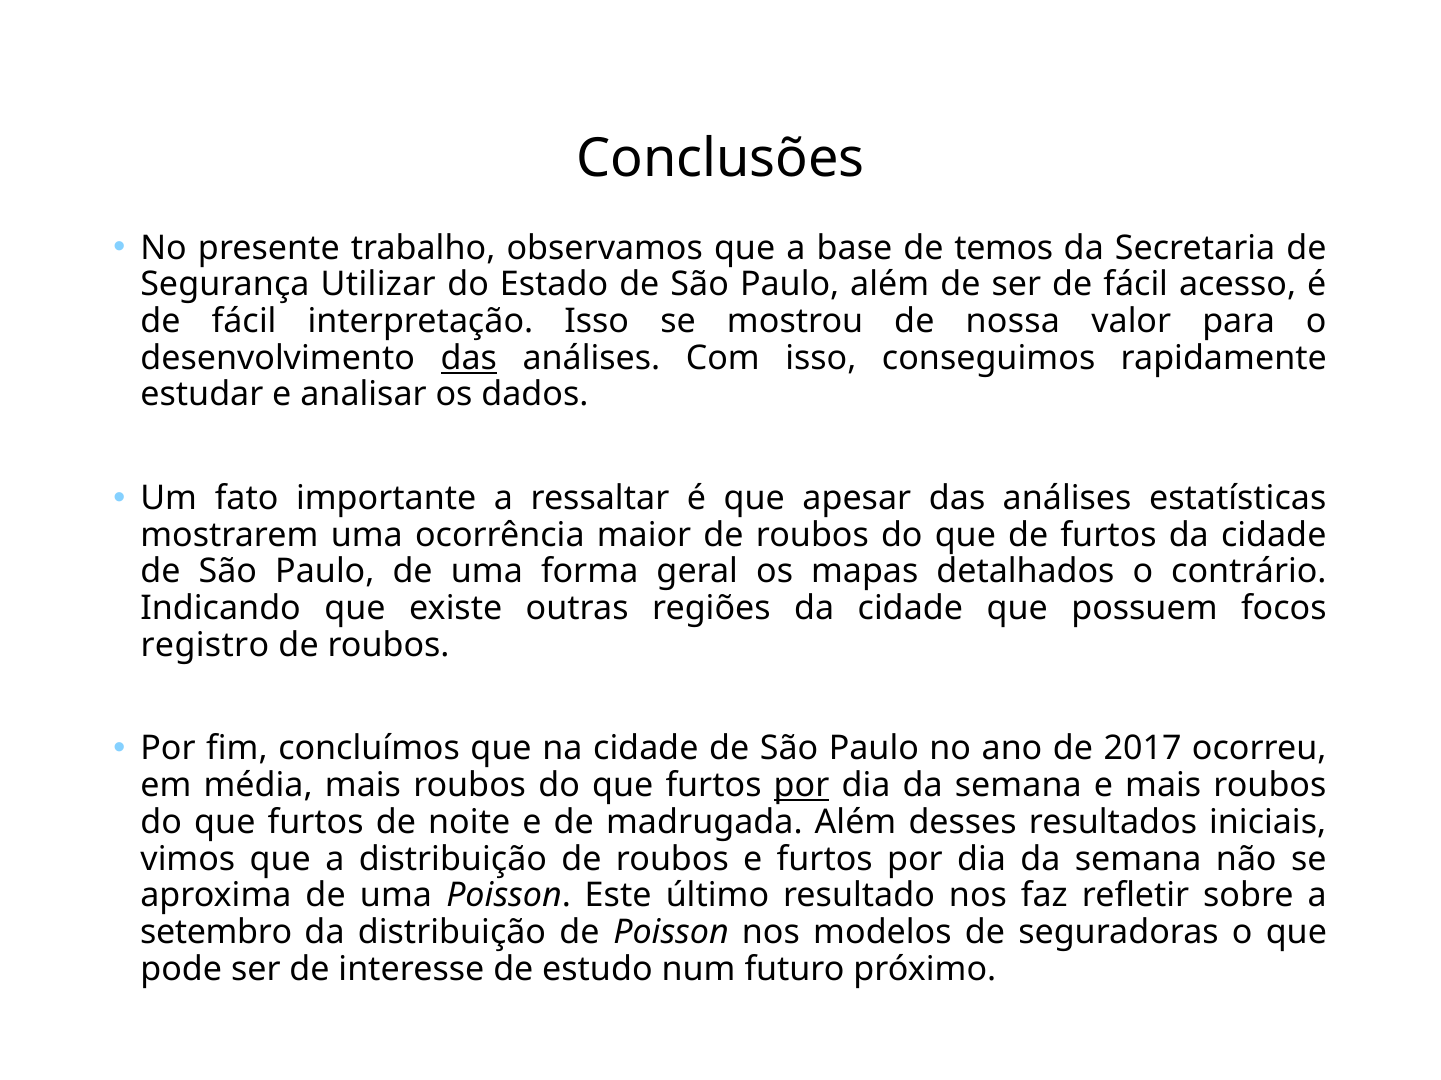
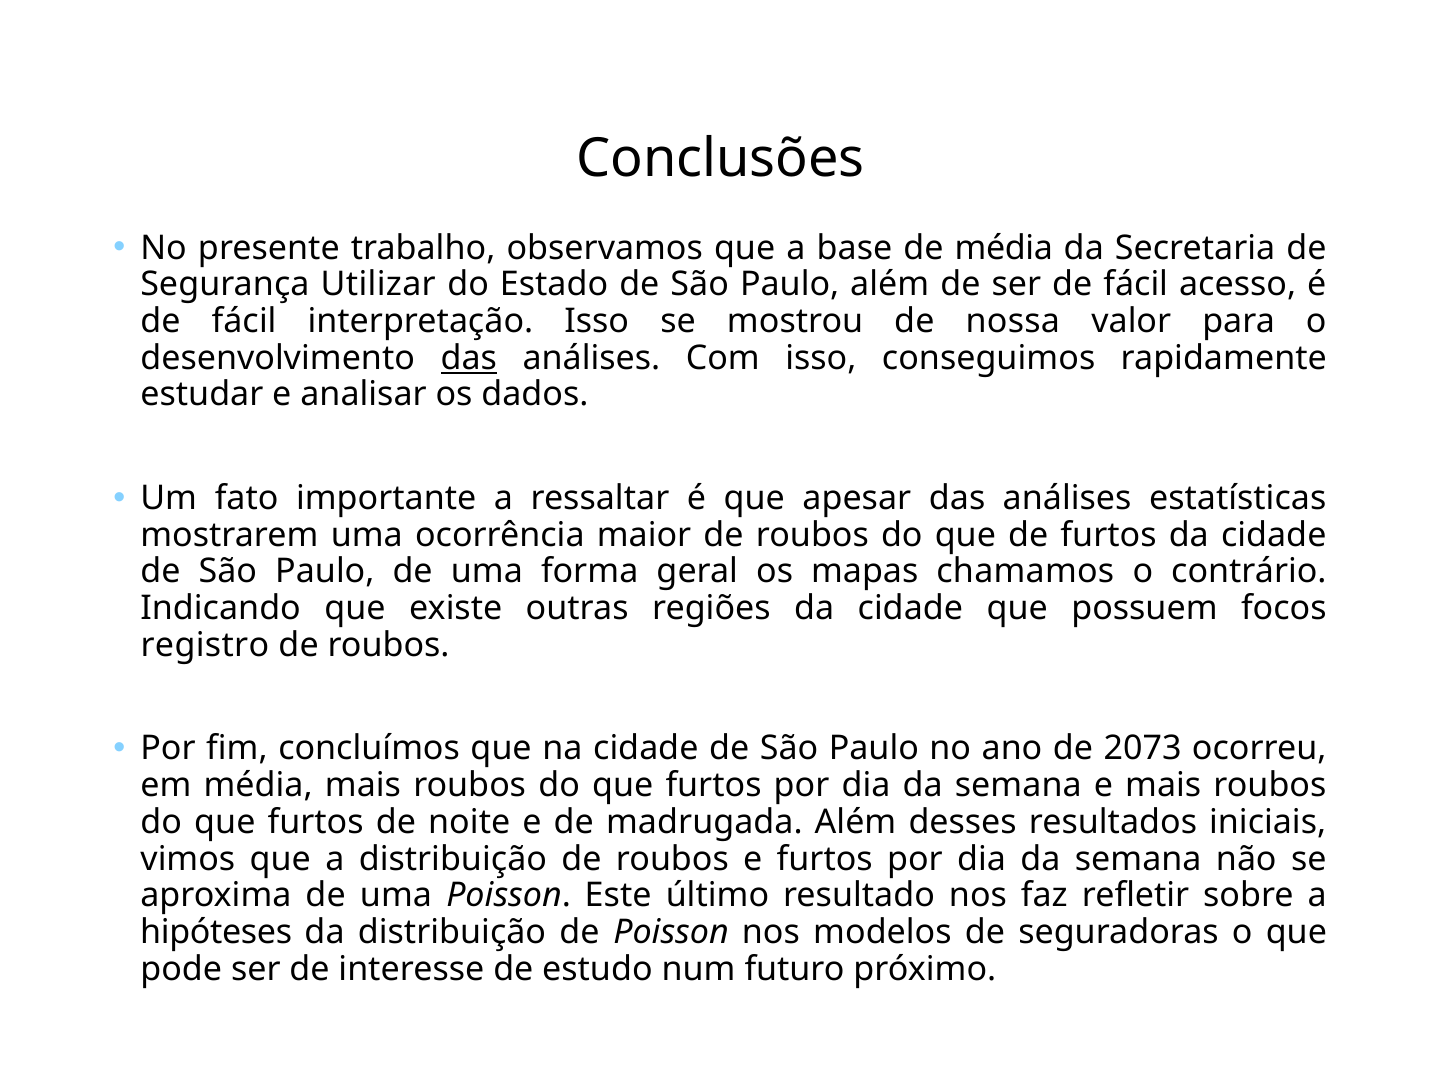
de temos: temos -> média
detalhados: detalhados -> chamamos
2017: 2017 -> 2073
por at (802, 786) underline: present -> none
setembro: setembro -> hipóteses
